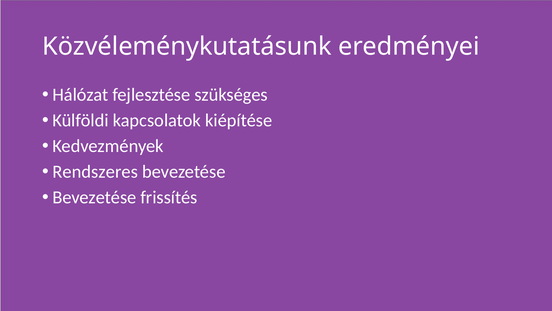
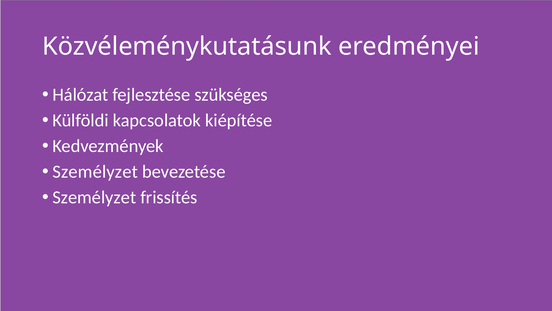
Rendszeres at (95, 171): Rendszeres -> Személyzet
Bevezetése at (94, 197): Bevezetése -> Személyzet
